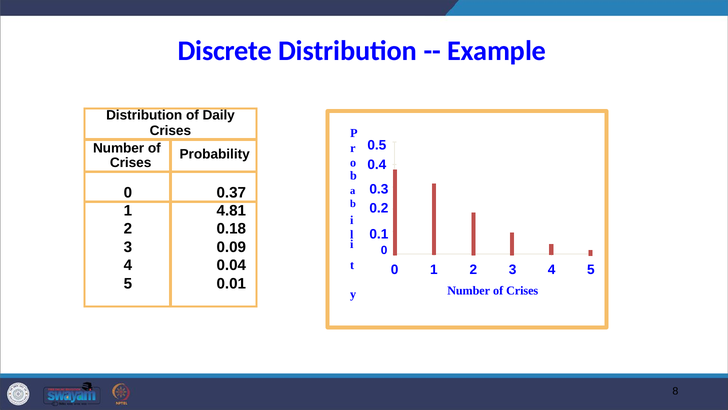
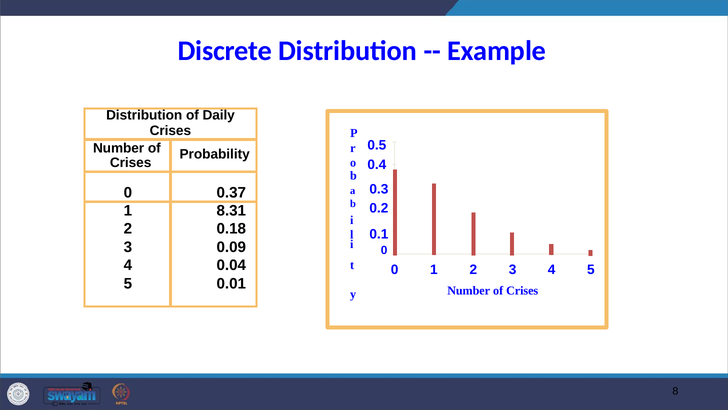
4.81: 4.81 -> 8.31
